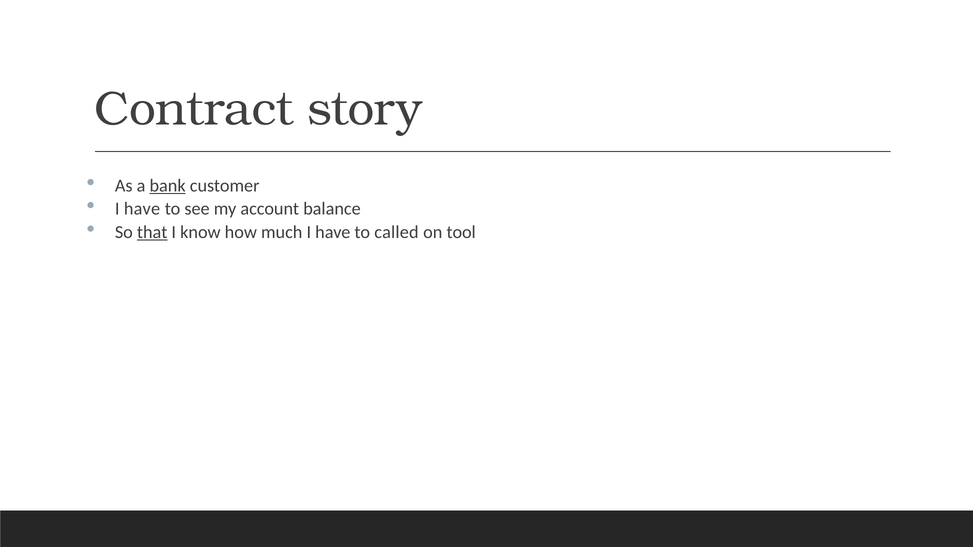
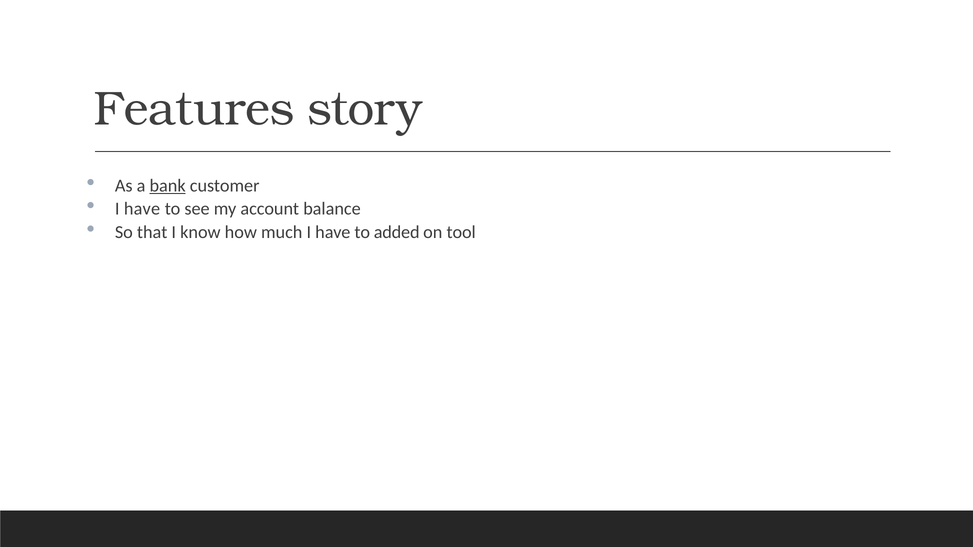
Contract: Contract -> Features
that underline: present -> none
called: called -> added
